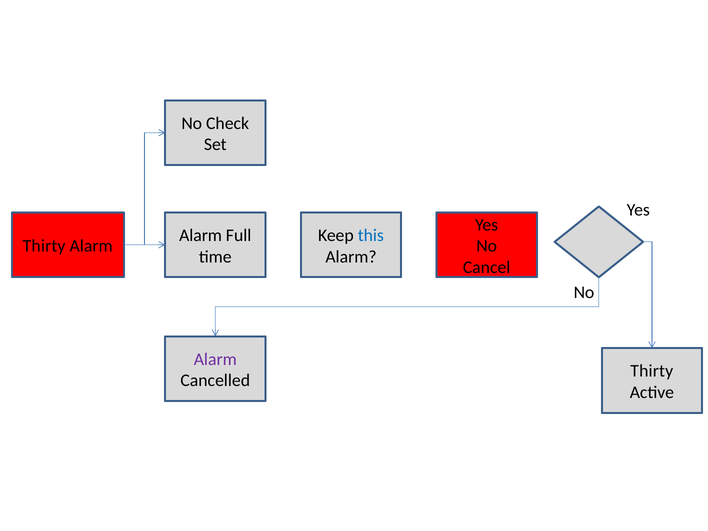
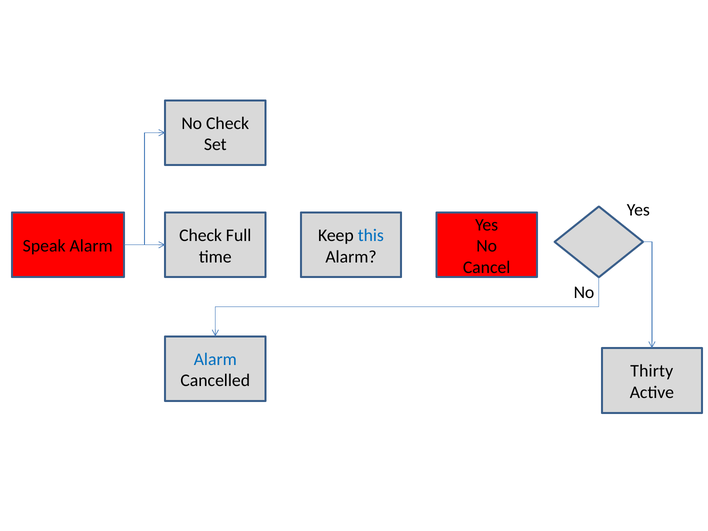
Alarm at (201, 235): Alarm -> Check
Thirty at (44, 246): Thirty -> Speak
Alarm at (215, 359) colour: purple -> blue
